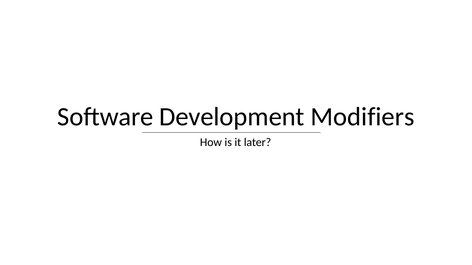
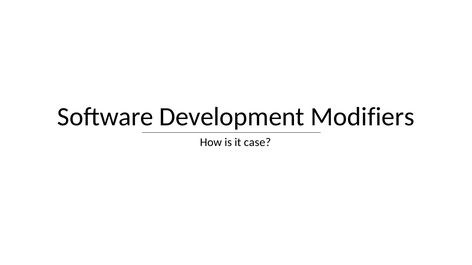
later: later -> case
